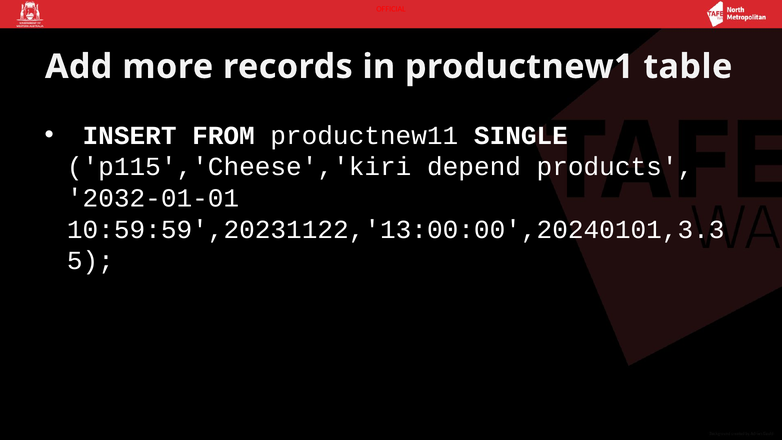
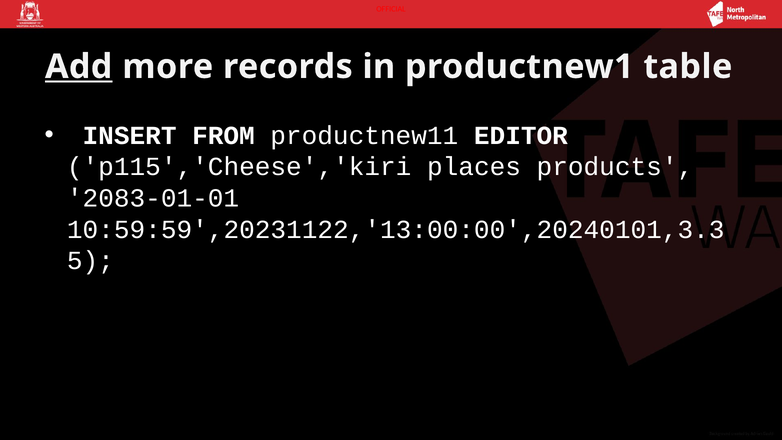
Add underline: none -> present
SINGLE: SINGLE -> EDITOR
depend: depend -> places
2032-01-01: 2032-01-01 -> 2083-01-01
